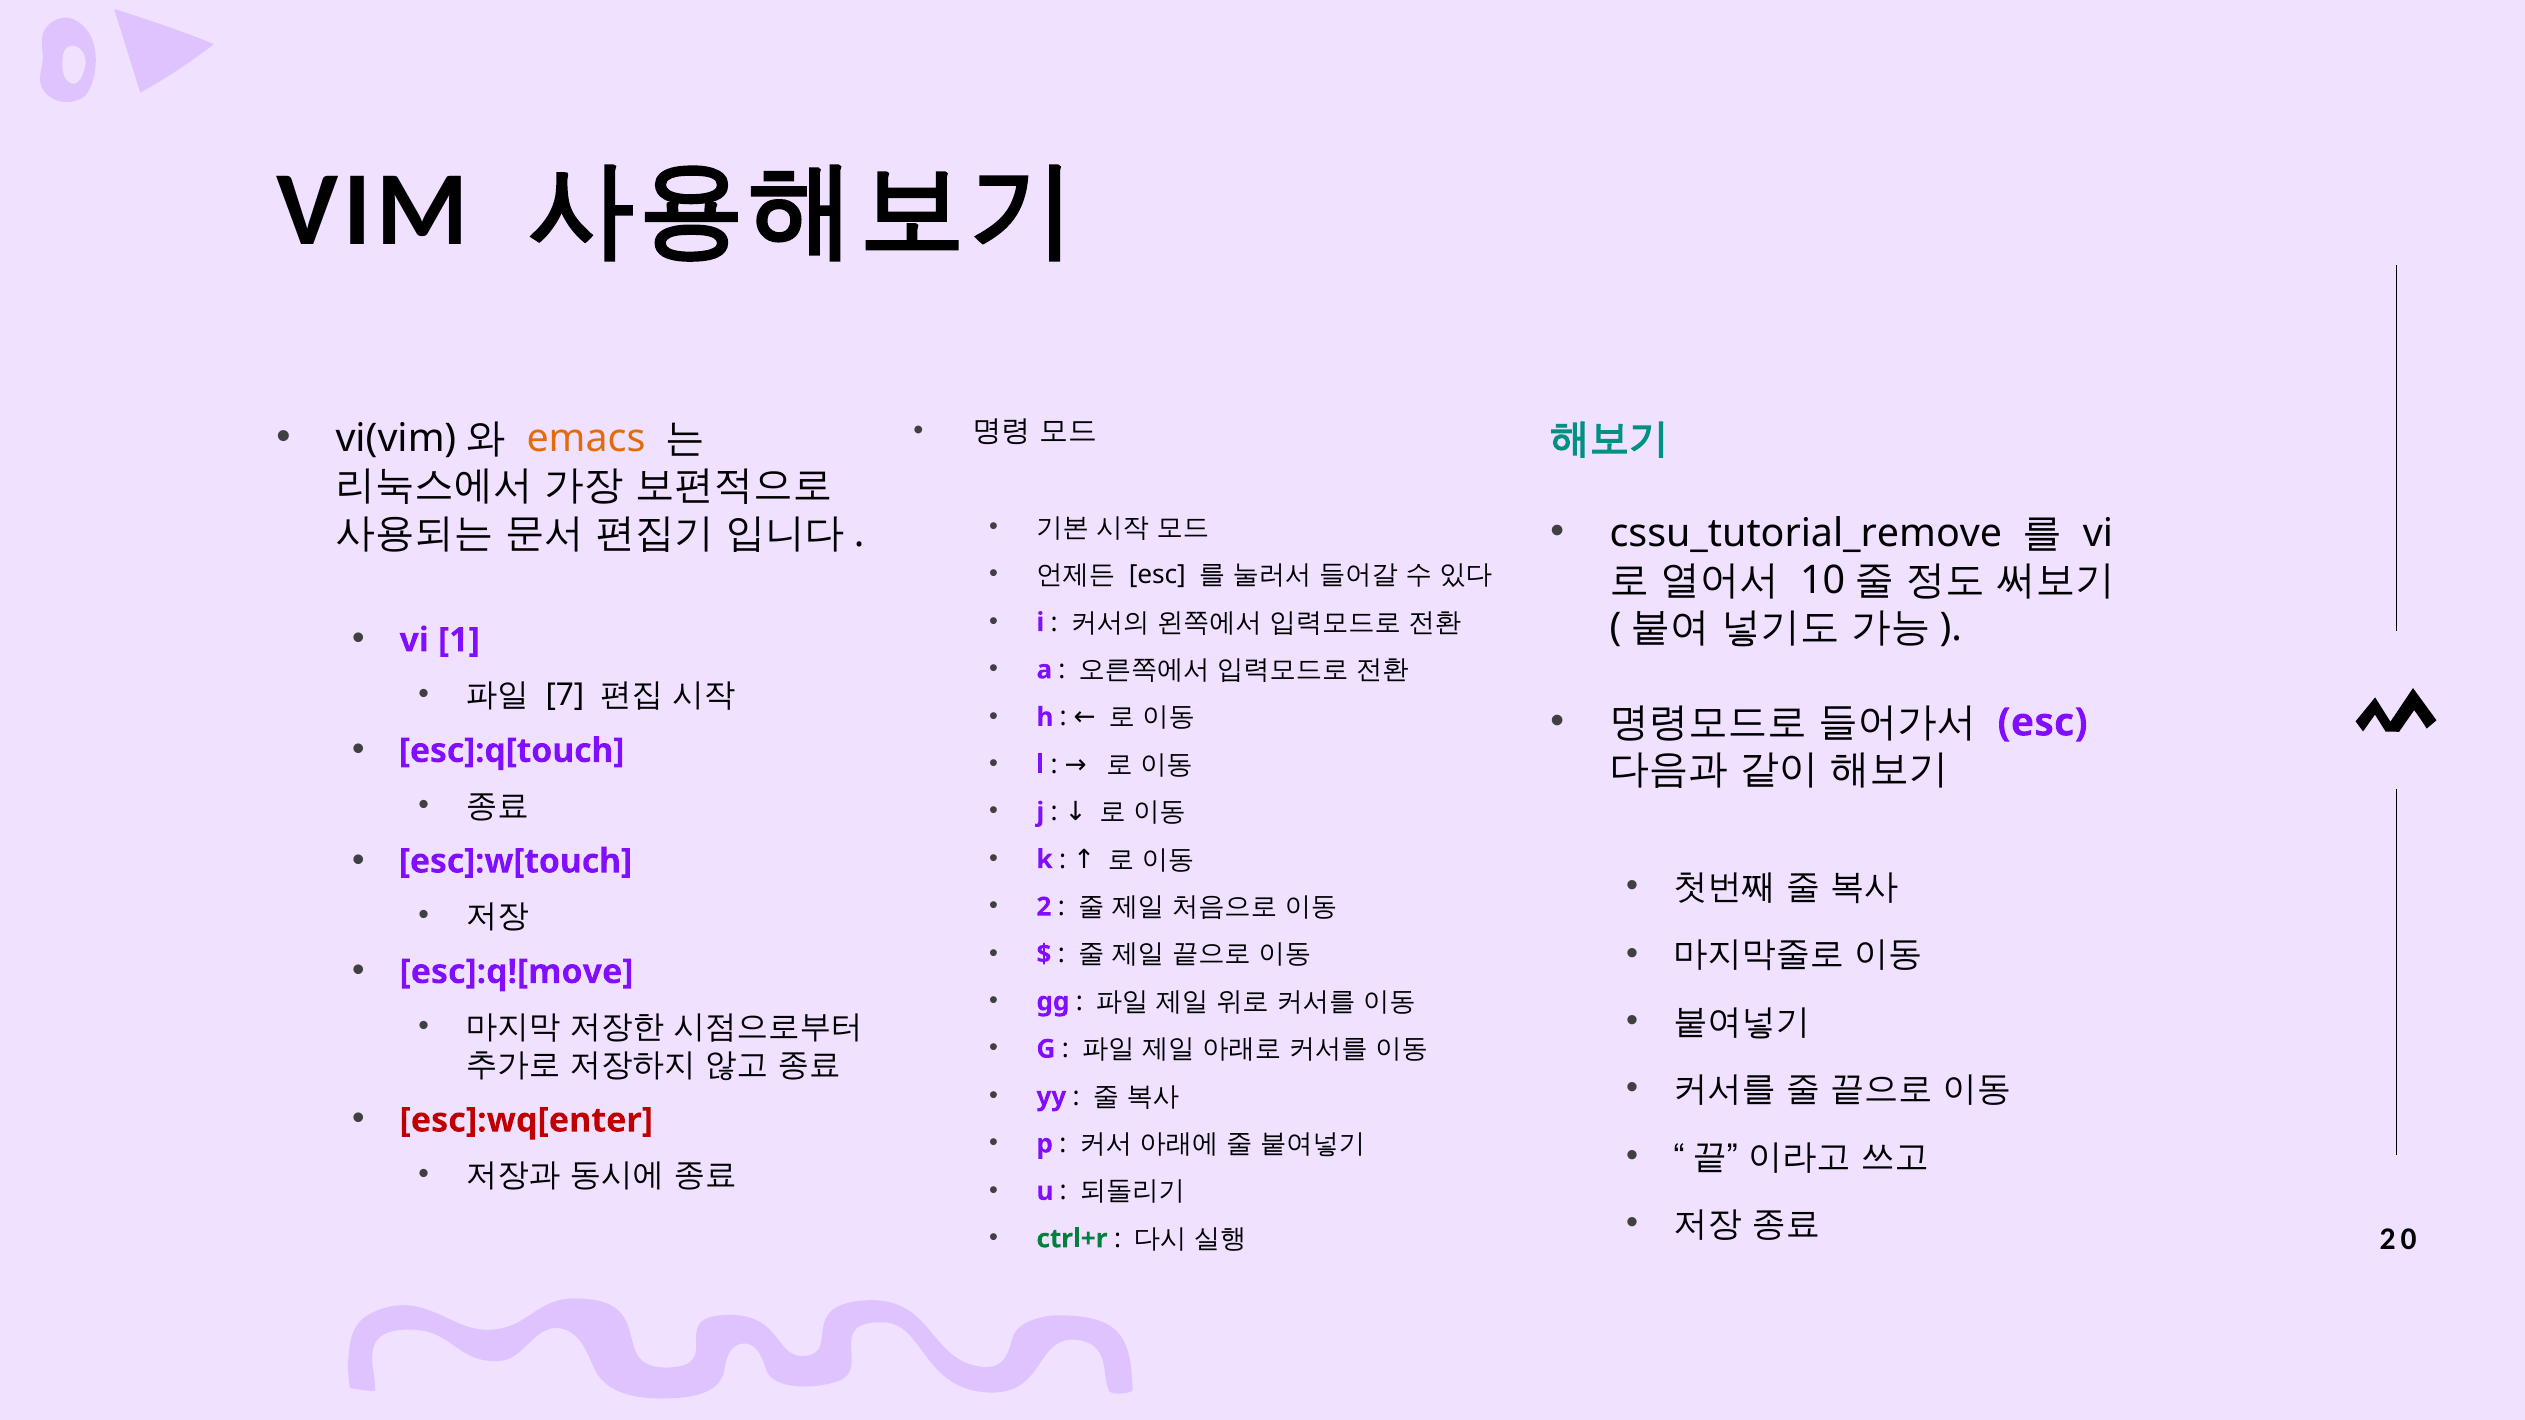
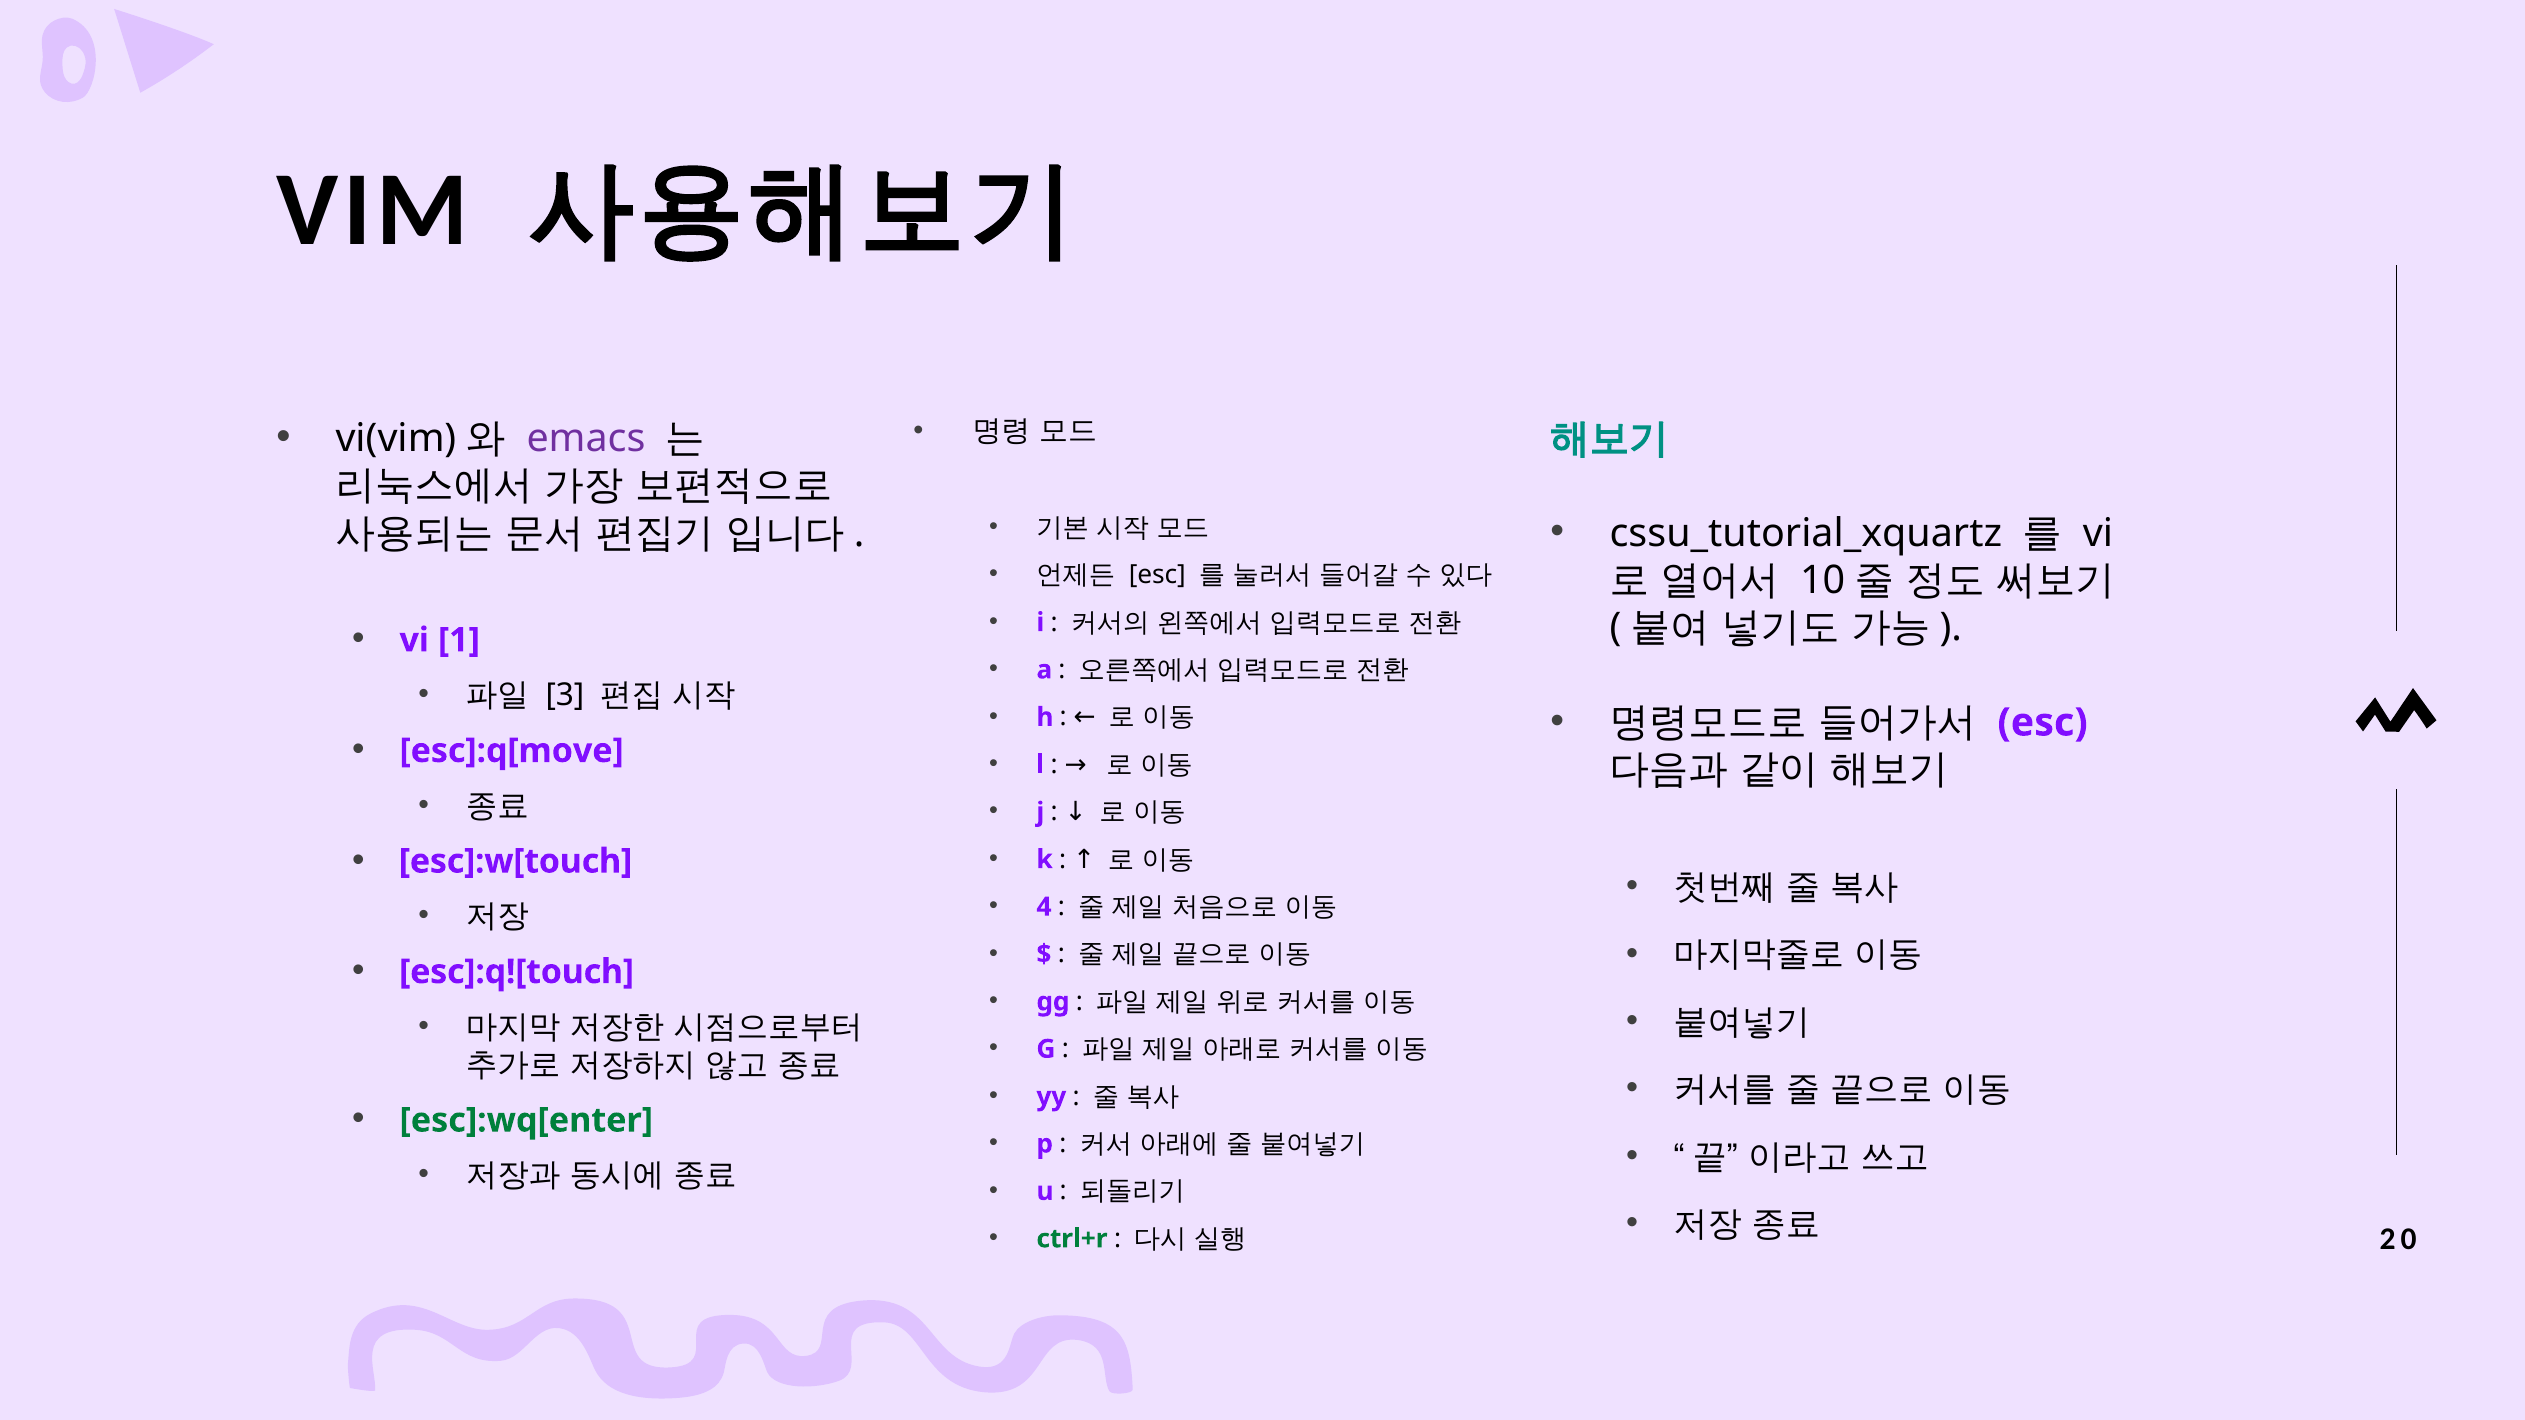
emacs colour: orange -> purple
cssu_tutorial_remove: cssu_tutorial_remove -> cssu_tutorial_xquartz
7: 7 -> 3
esc]:q[touch: esc]:q[touch -> esc]:q[move
2: 2 -> 4
esc]:q![move: esc]:q![move -> esc]:q![touch
esc]:wq[enter colour: red -> green
